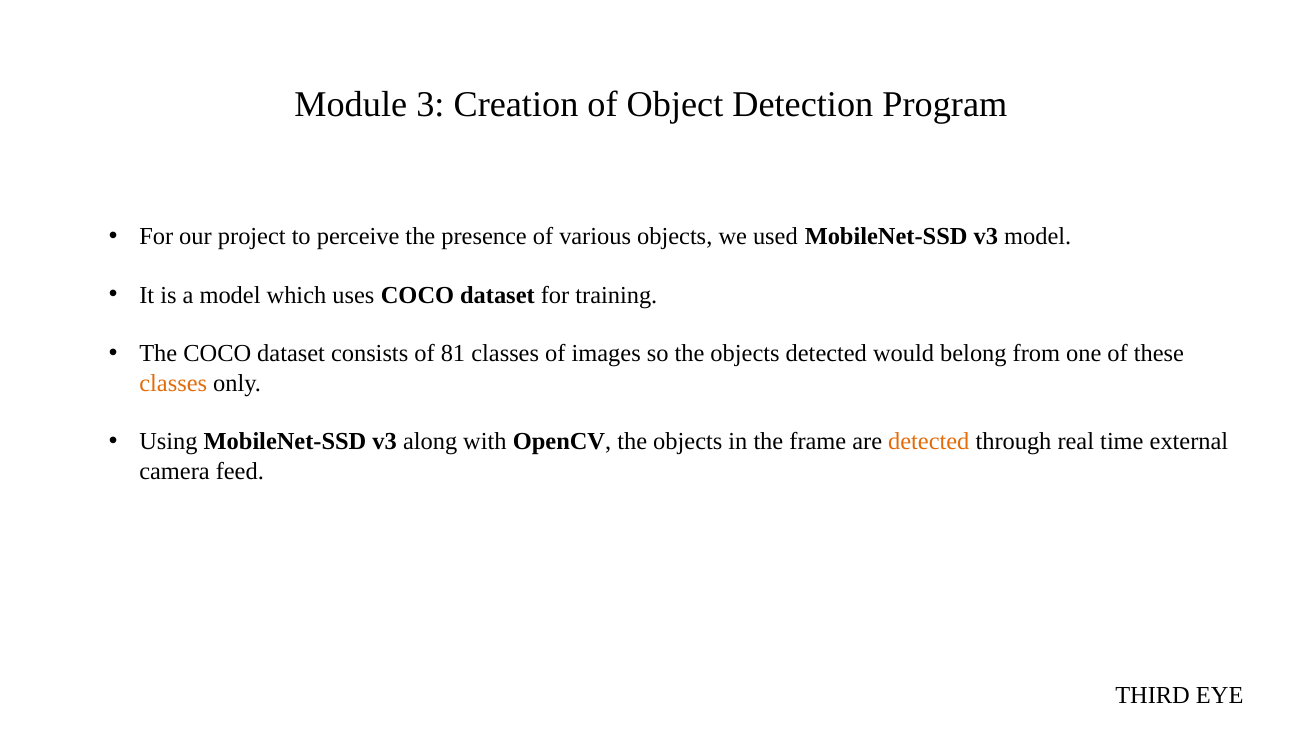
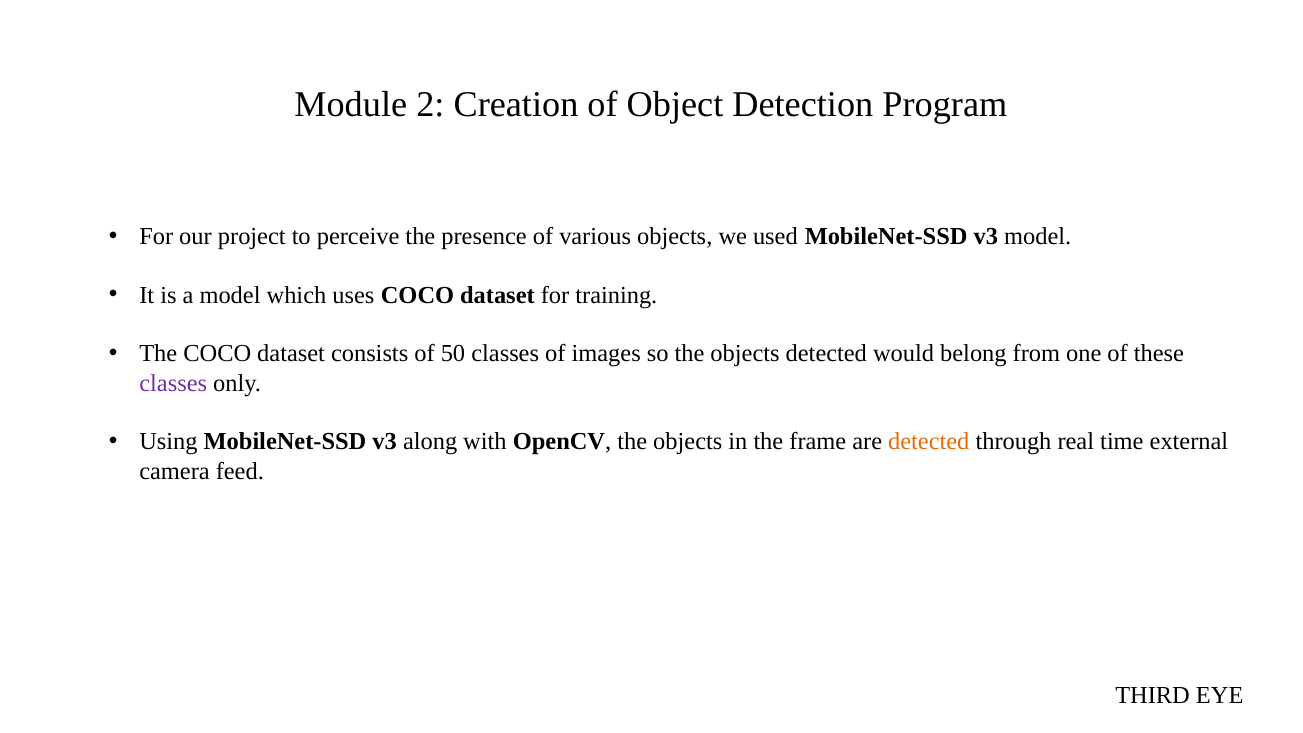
3: 3 -> 2
81: 81 -> 50
classes at (173, 383) colour: orange -> purple
